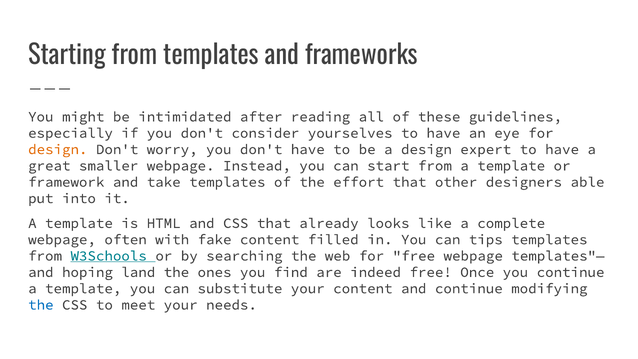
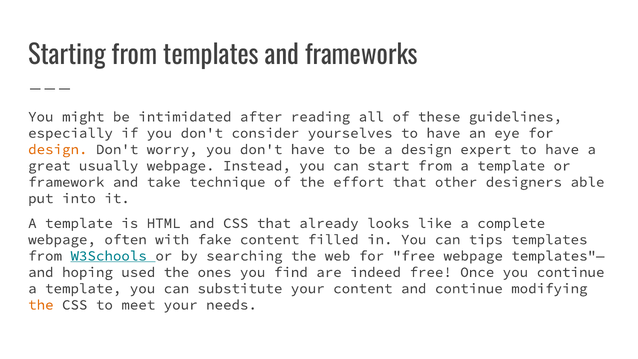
smaller: smaller -> usually
take templates: templates -> technique
land: land -> used
the at (41, 305) colour: blue -> orange
